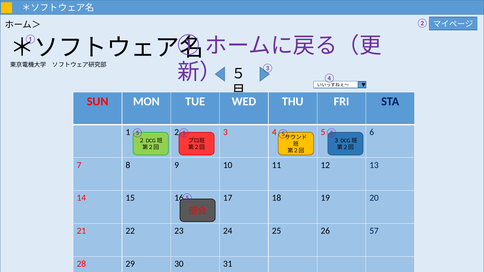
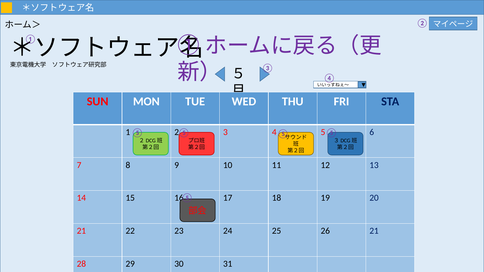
26 57: 57 -> 21
